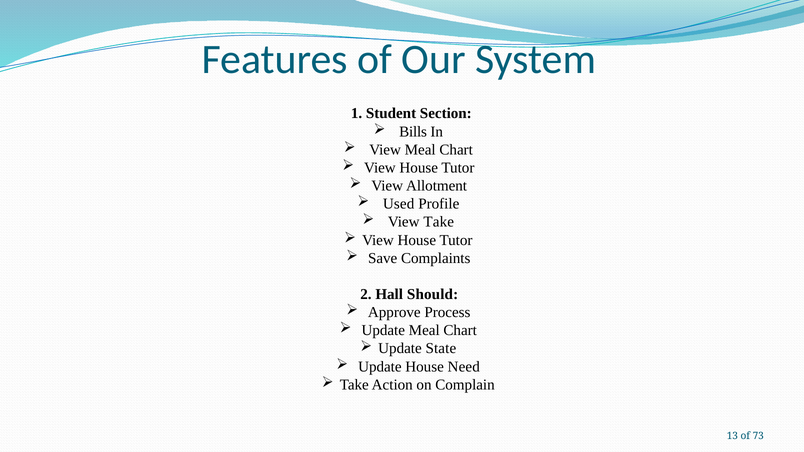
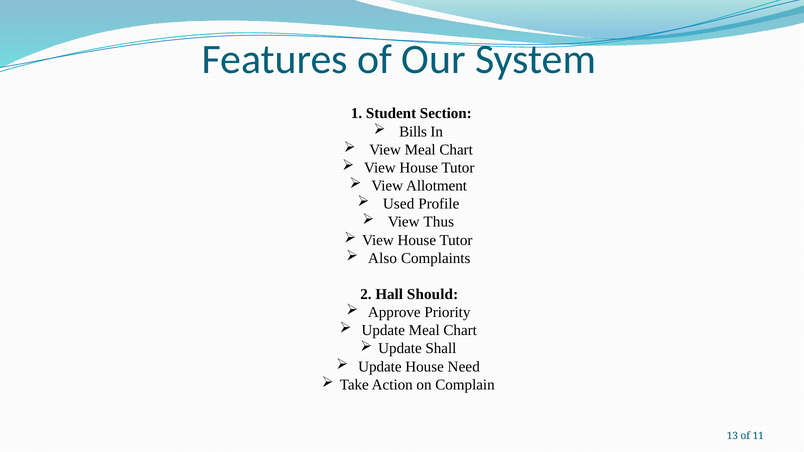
View Take: Take -> Thus
Save: Save -> Also
Process: Process -> Priority
State: State -> Shall
73: 73 -> 11
